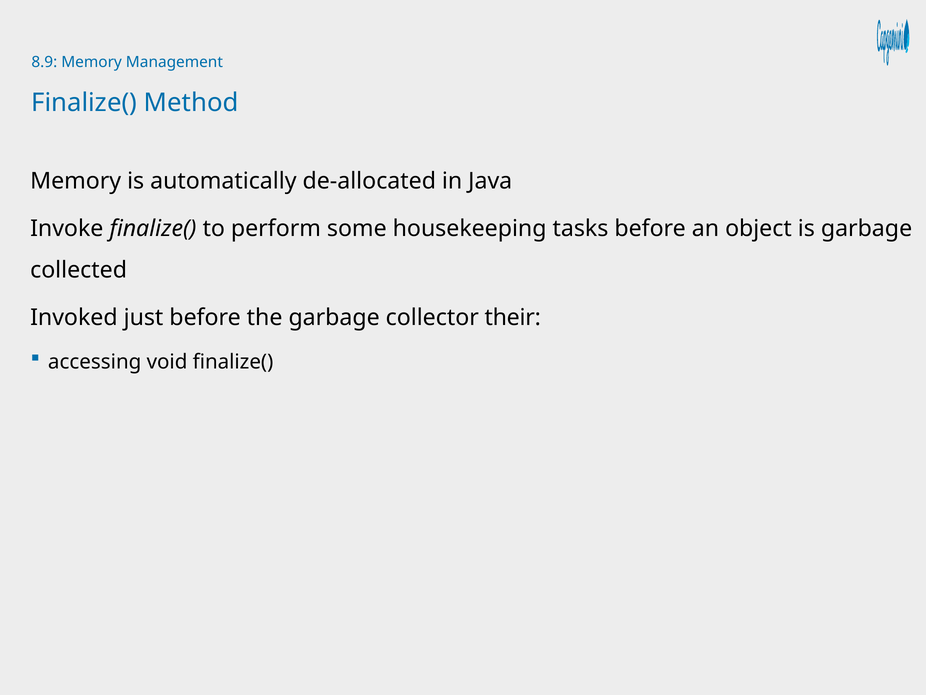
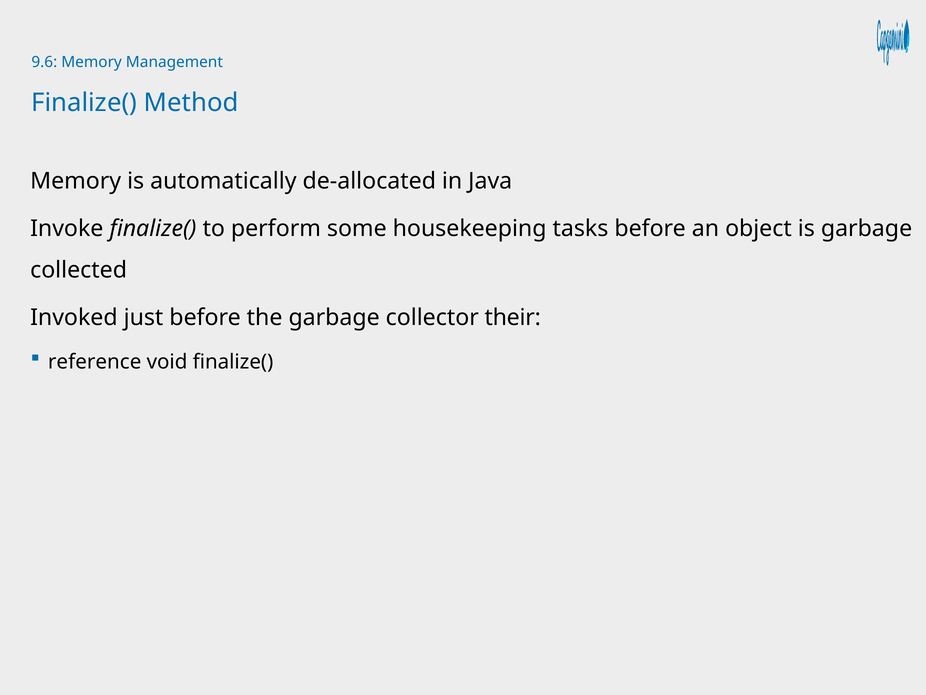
8.9: 8.9 -> 9.6
accessing: accessing -> reference
